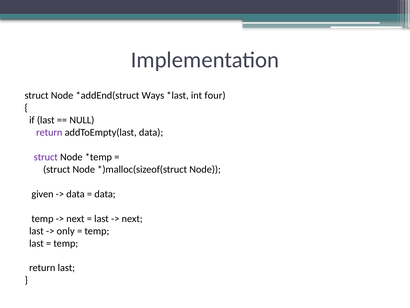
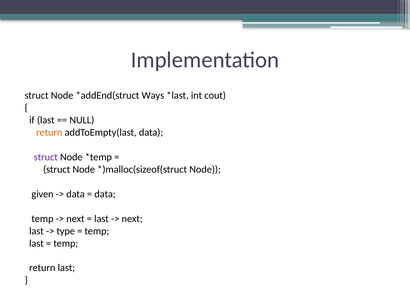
four: four -> cout
return at (49, 132) colour: purple -> orange
only: only -> type
